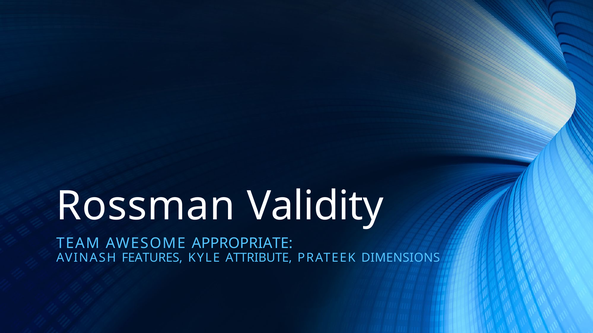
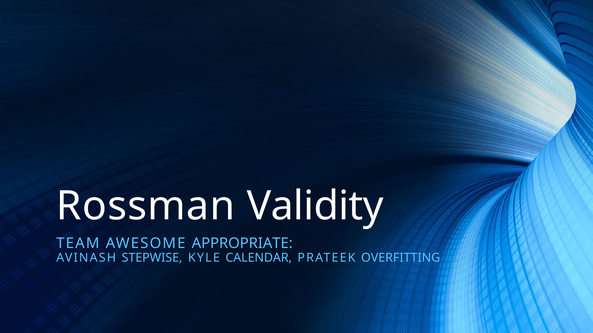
FEATURES: FEATURES -> STEPWISE
ATTRIBUTE: ATTRIBUTE -> CALENDAR
DIMENSIONS: DIMENSIONS -> OVERFITTING
